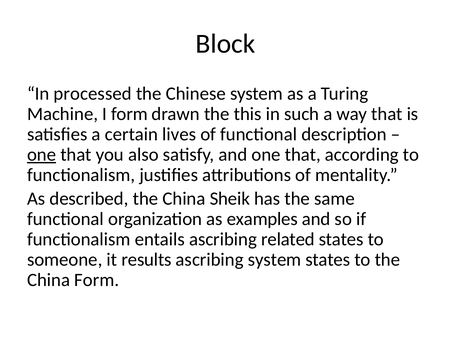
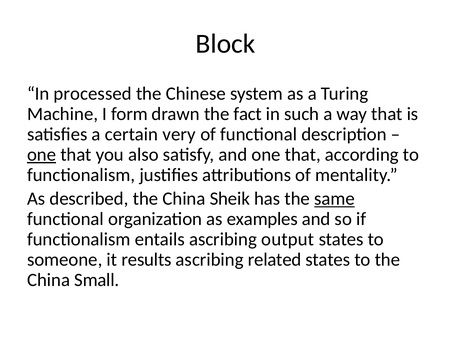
this: this -> fact
lives: lives -> very
same underline: none -> present
related: related -> output
ascribing system: system -> related
China Form: Form -> Small
